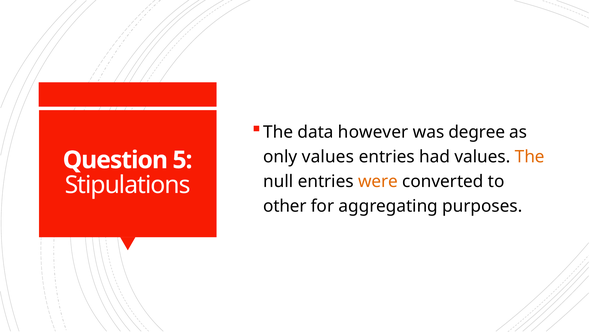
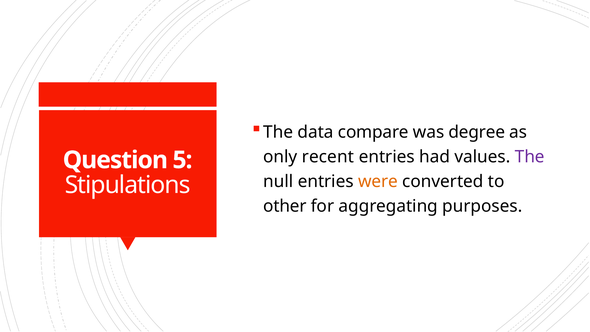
however: however -> compare
only values: values -> recent
The at (530, 157) colour: orange -> purple
